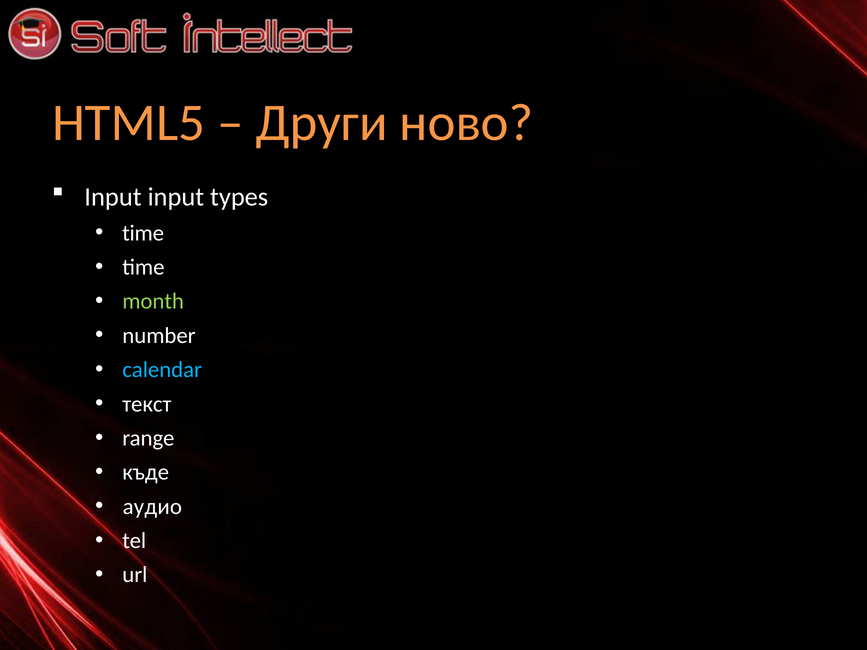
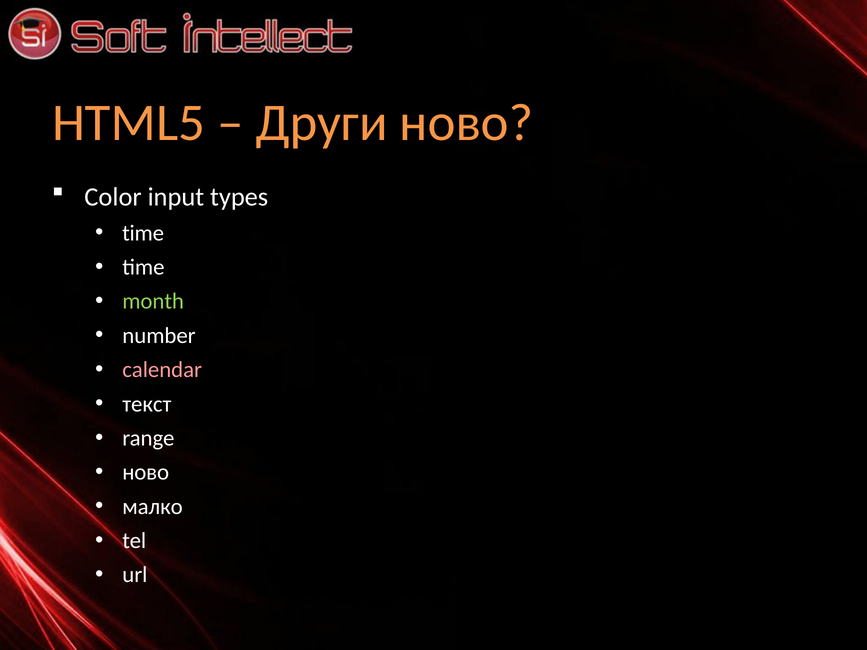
Input at (113, 197): Input -> Color
calendar colour: light blue -> pink
къде at (146, 473): къде -> ново
аудио: аудио -> малко
